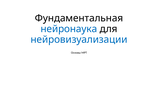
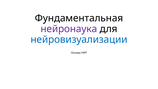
нейронаука colour: blue -> purple
